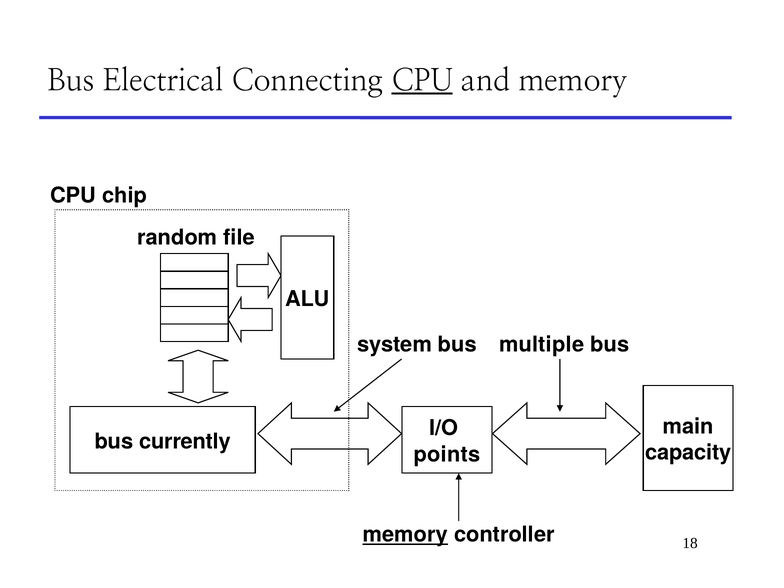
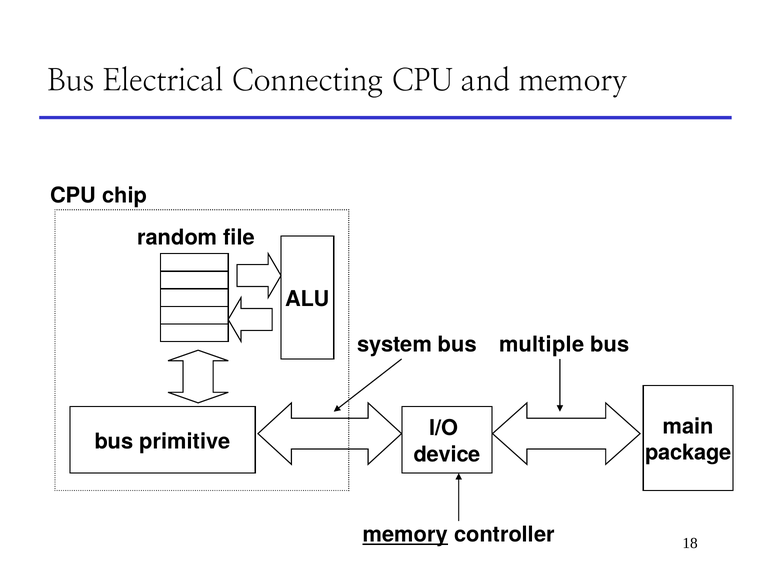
CPU at (422, 80) underline: present -> none
currently: currently -> primitive
capacity: capacity -> package
points: points -> device
